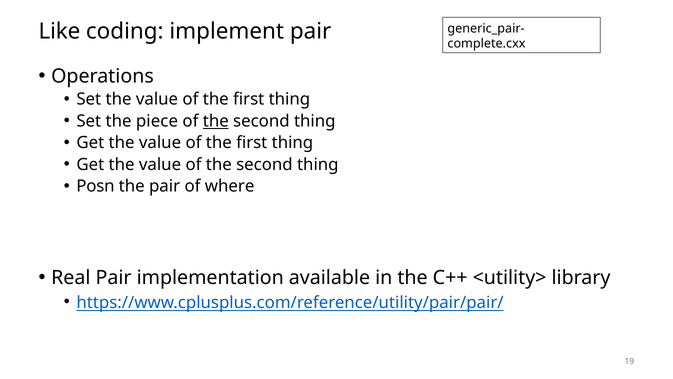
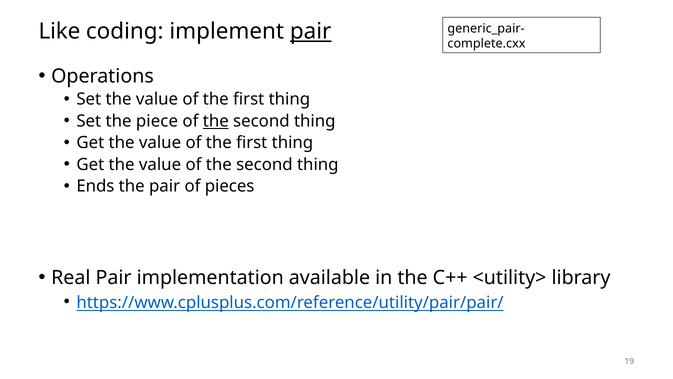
pair at (311, 31) underline: none -> present
Posn: Posn -> Ends
where: where -> pieces
